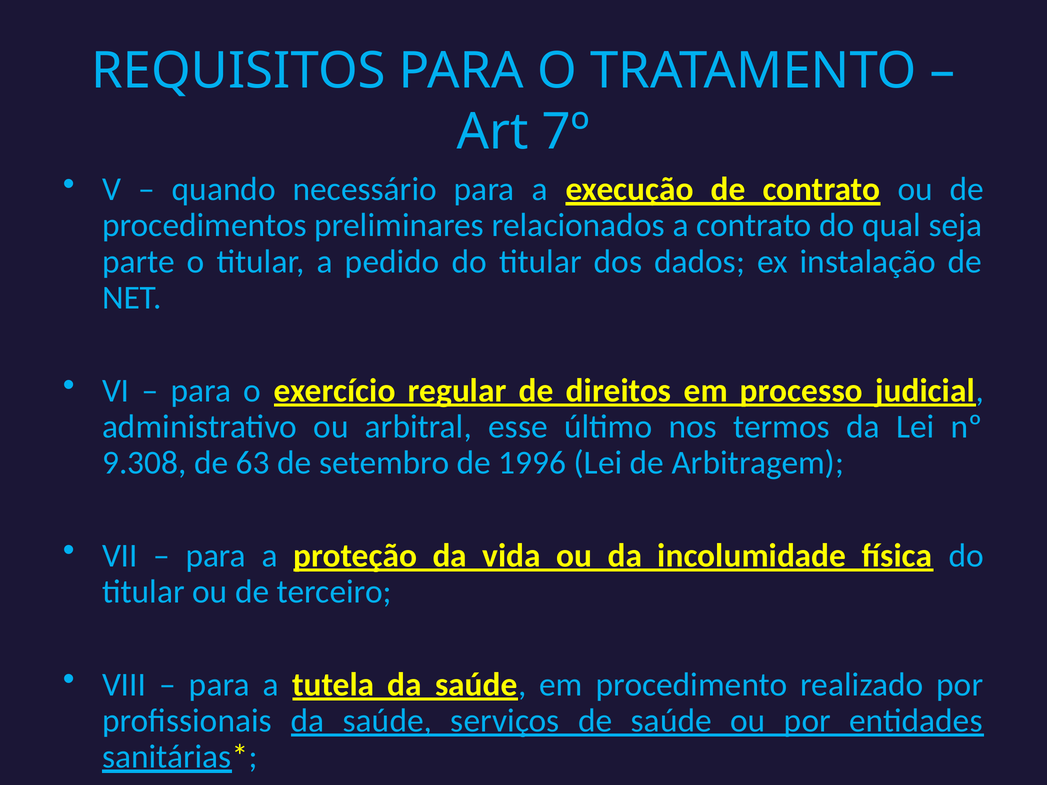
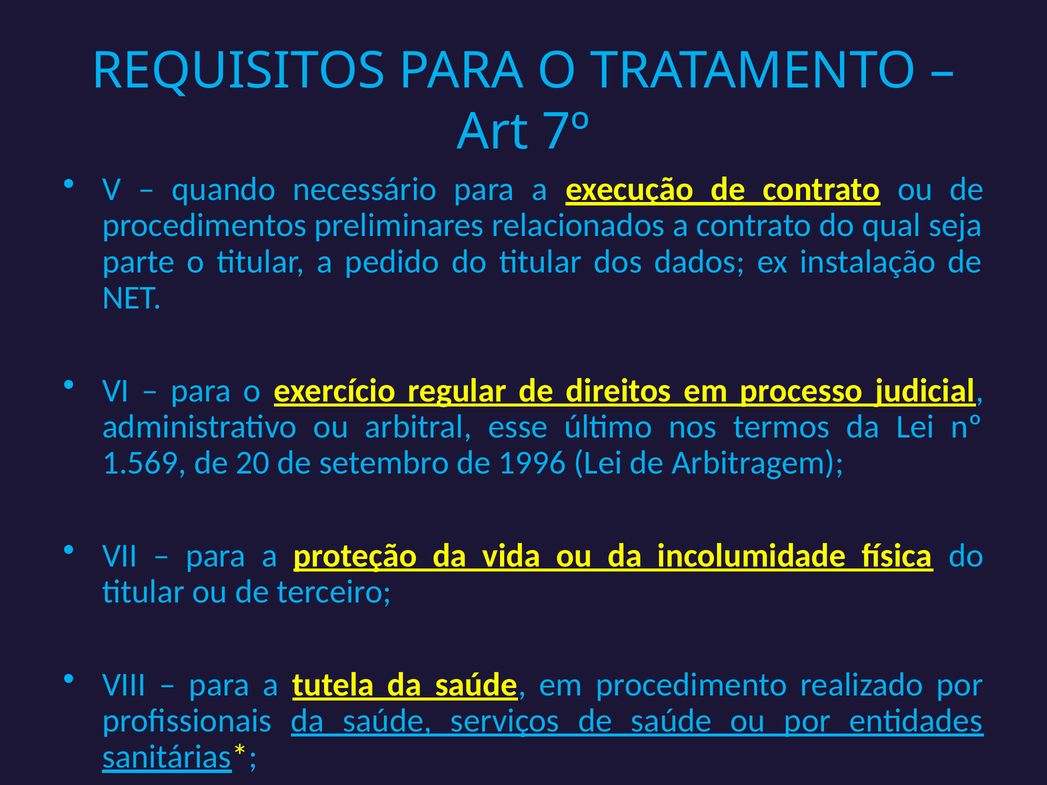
9.308: 9.308 -> 1.569
63: 63 -> 20
